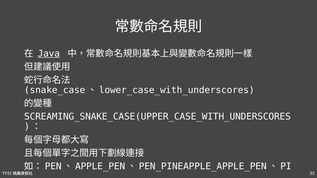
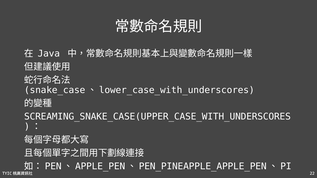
Java underline: present -> none
